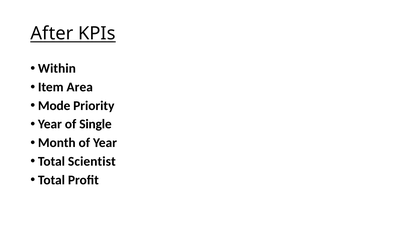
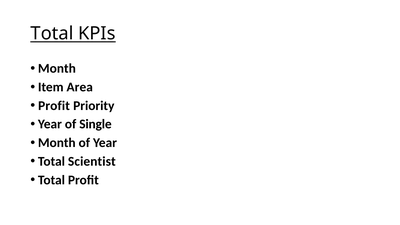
After at (52, 34): After -> Total
Within at (57, 69): Within -> Month
Mode at (54, 106): Mode -> Profit
